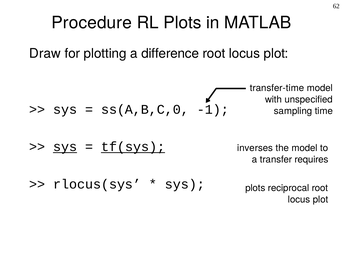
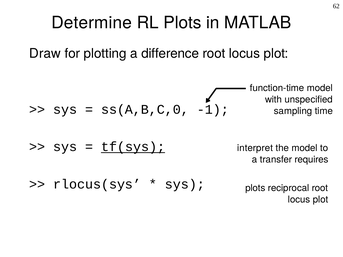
Procedure: Procedure -> Determine
transfer-time: transfer-time -> function-time
sys at (65, 147) underline: present -> none
inverses: inverses -> interpret
